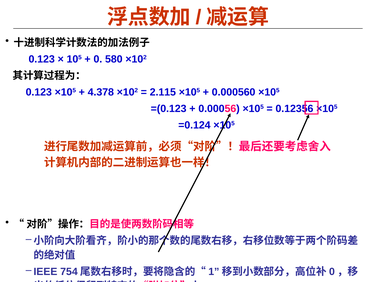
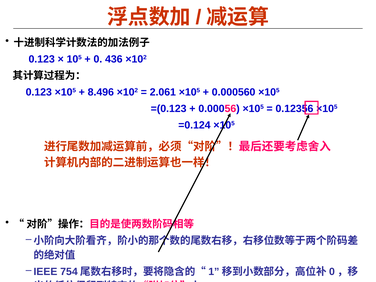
580: 580 -> 436
4.378: 4.378 -> 8.496
2.115: 2.115 -> 2.061
